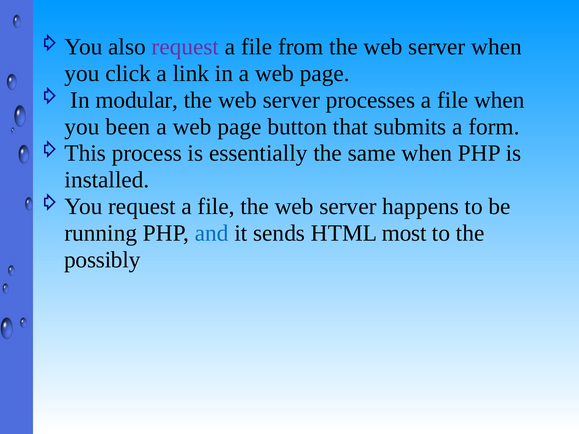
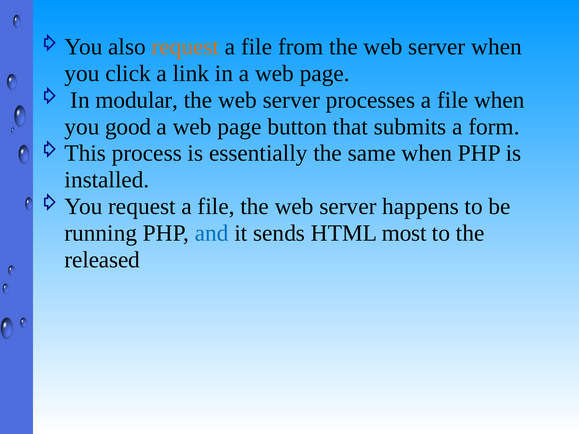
request at (185, 47) colour: purple -> orange
been: been -> good
possibly: possibly -> released
